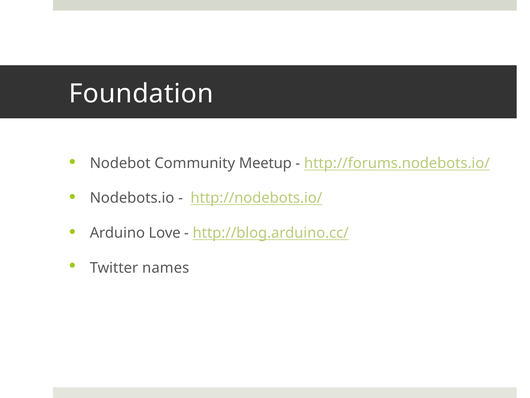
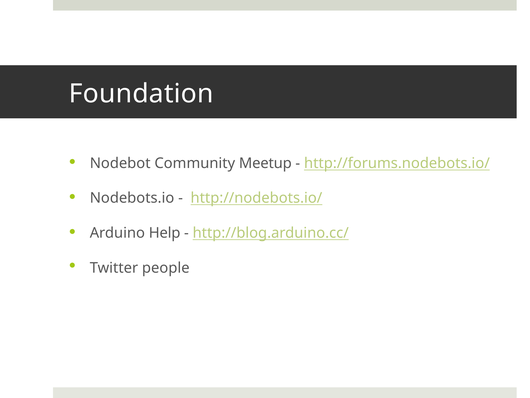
Love: Love -> Help
names: names -> people
